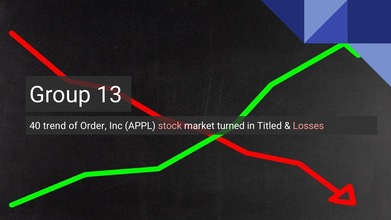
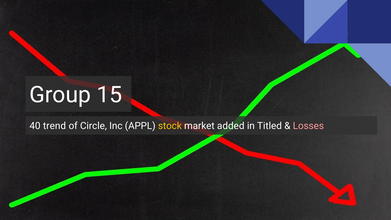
13: 13 -> 15
Order: Order -> Circle
stock colour: pink -> yellow
turned: turned -> added
